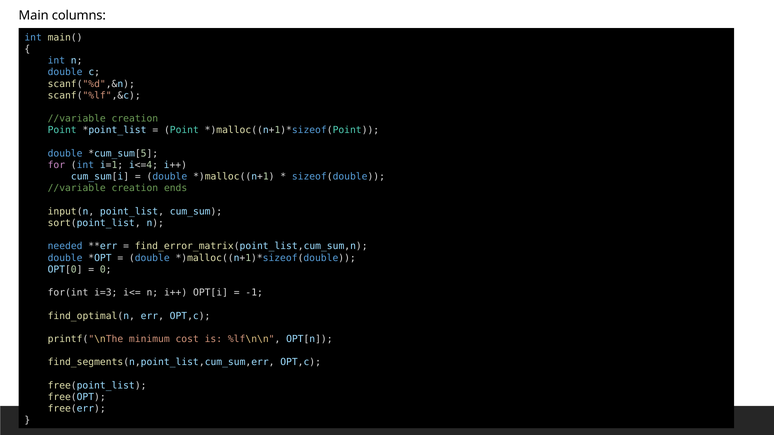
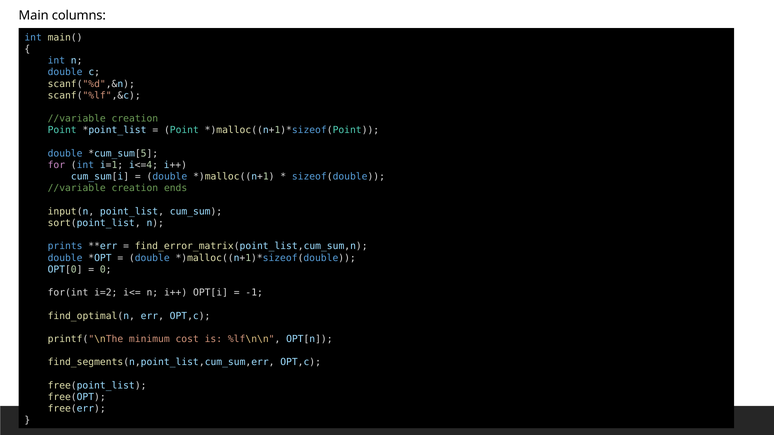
needed: needed -> prints
i=3: i=3 -> i=2
